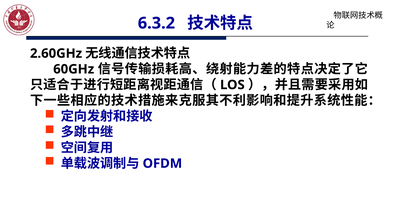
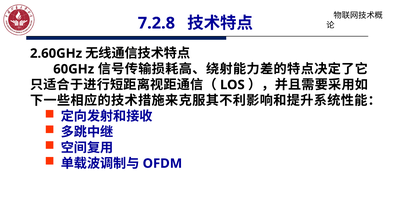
6.3.2: 6.3.2 -> 7.2.8
